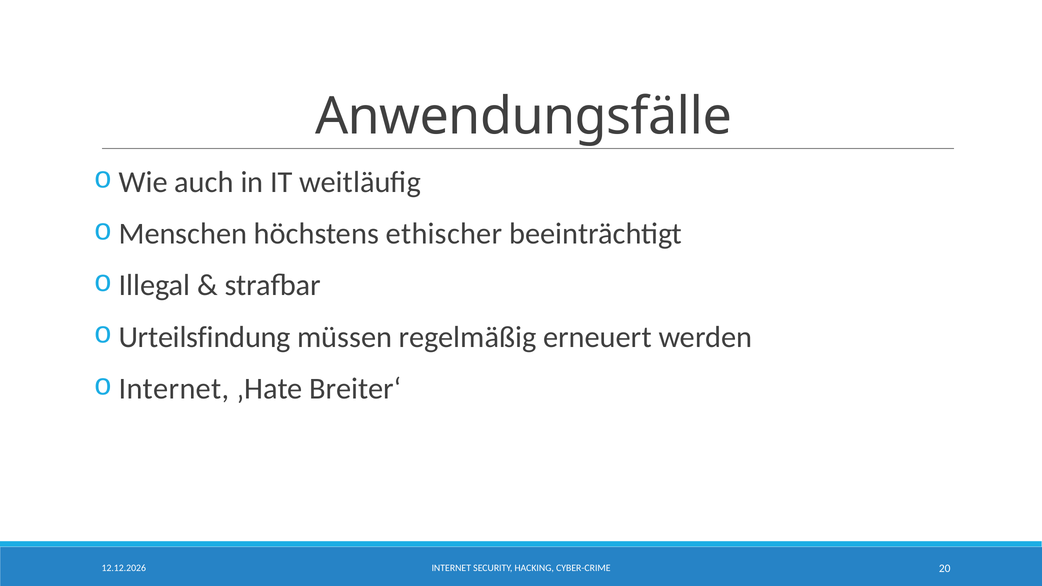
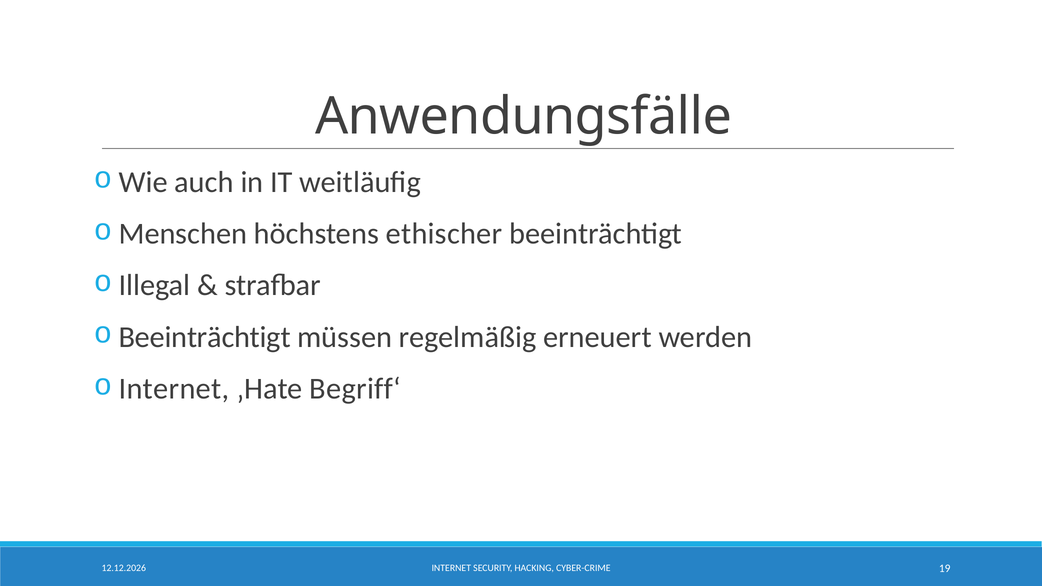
Urteilsfindung at (205, 337): Urteilsfindung -> Beeinträchtigt
Breiter‘: Breiter‘ -> Begriff‘
20: 20 -> 19
